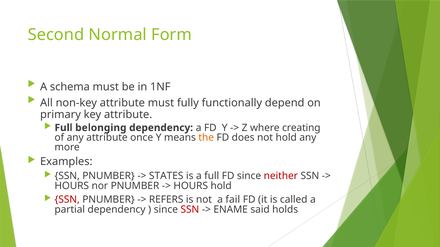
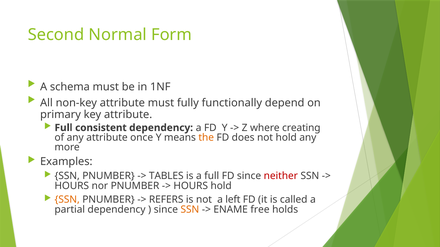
belonging: belonging -> consistent
STATES: STATES -> TABLES
SSN at (67, 200) colour: red -> orange
fail: fail -> left
SSN at (190, 210) colour: red -> orange
said: said -> free
